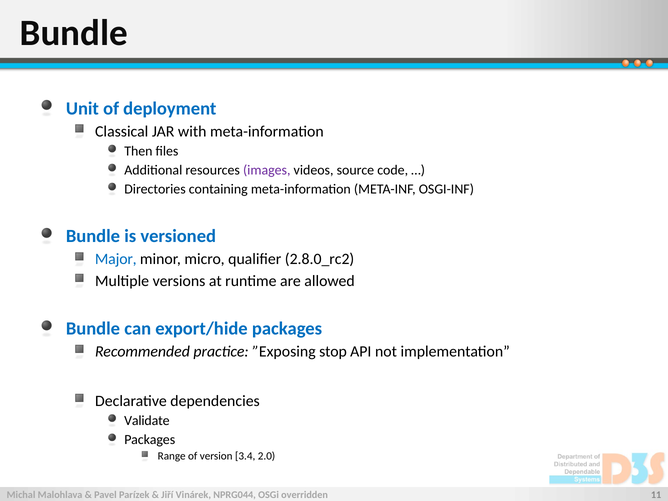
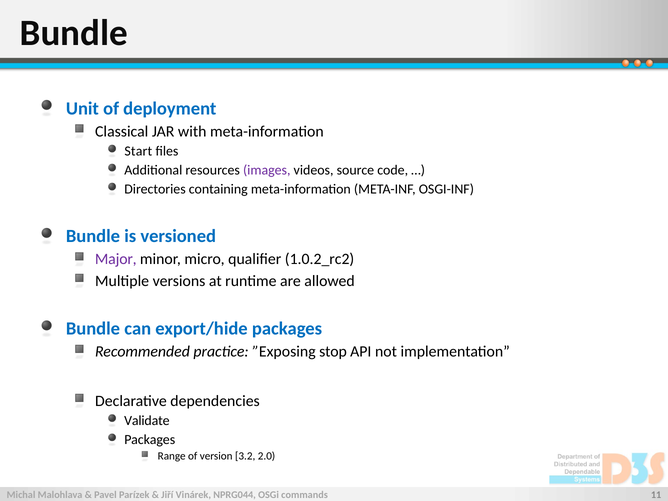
Then: Then -> Start
Major colour: blue -> purple
2.8.0_rc2: 2.8.0_rc2 -> 1.0.2_rc2
3.4: 3.4 -> 3.2
overridden: overridden -> commands
